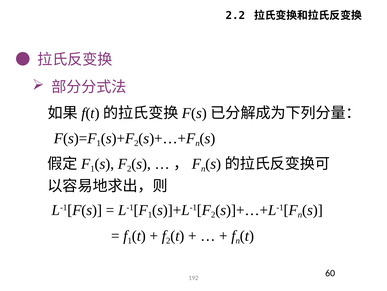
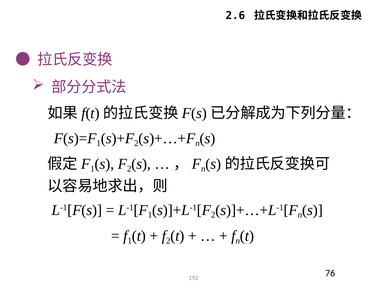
2.2: 2.2 -> 2.6
60: 60 -> 76
